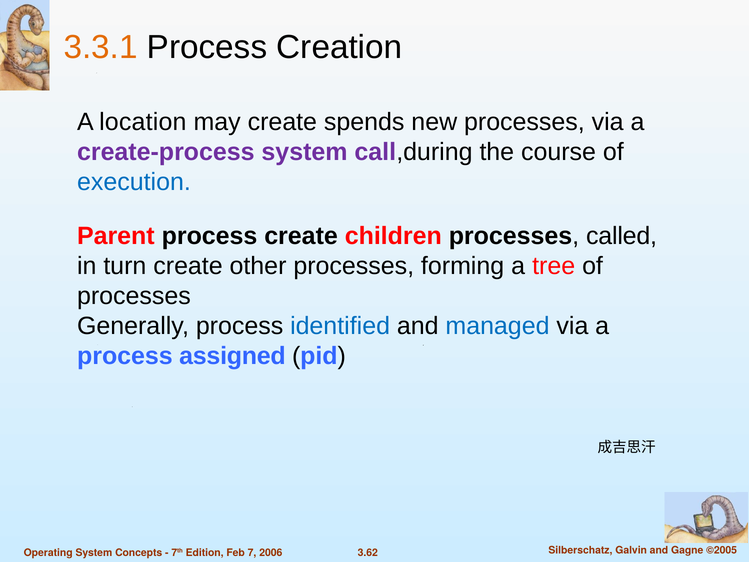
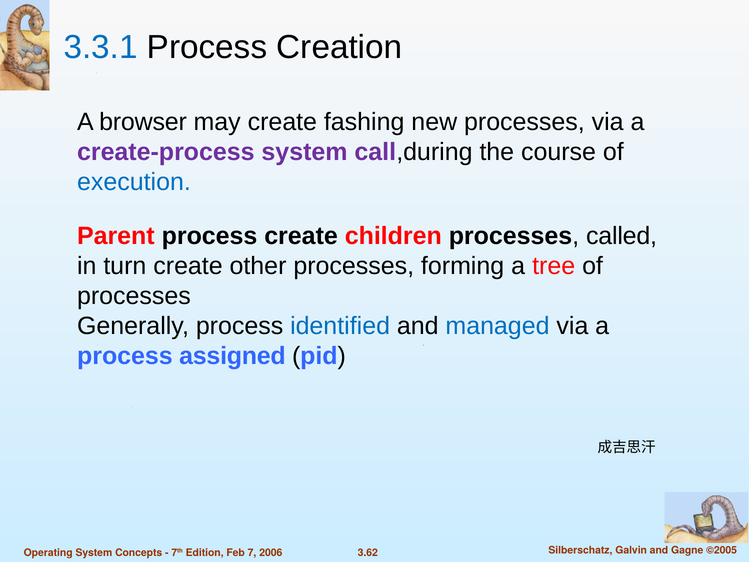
3.3.1 colour: orange -> blue
location: location -> browser
spends: spends -> fashing
